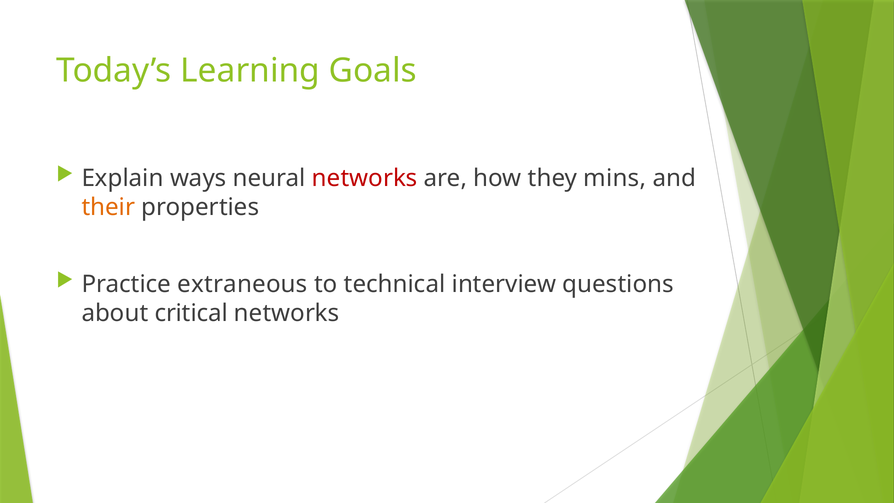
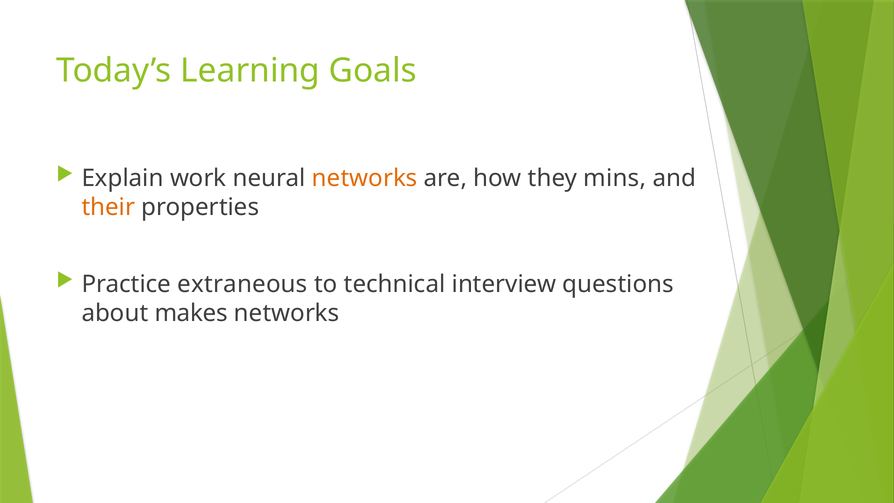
ways: ways -> work
networks at (365, 178) colour: red -> orange
critical: critical -> makes
